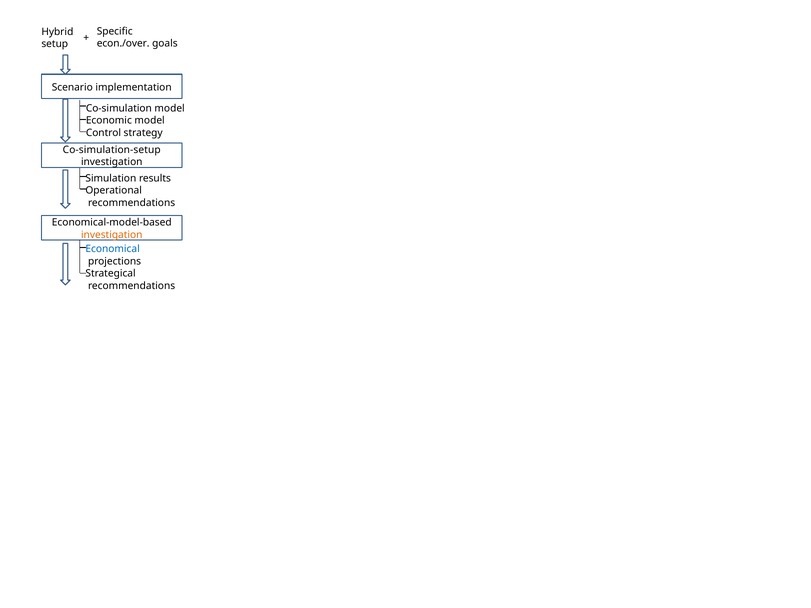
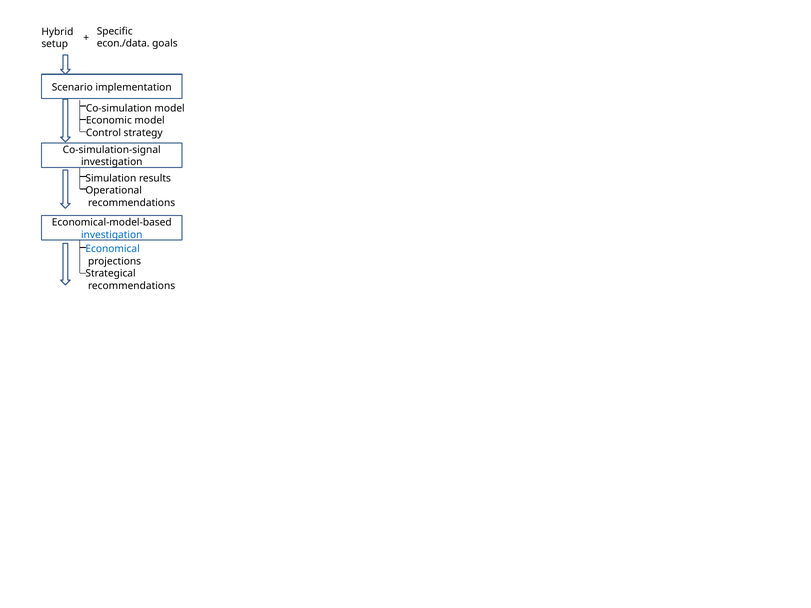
econ./over: econ./over -> econ./data
Co-simulation-setup: Co-simulation-setup -> Co-simulation-signal
investigation at (112, 235) colour: orange -> blue
